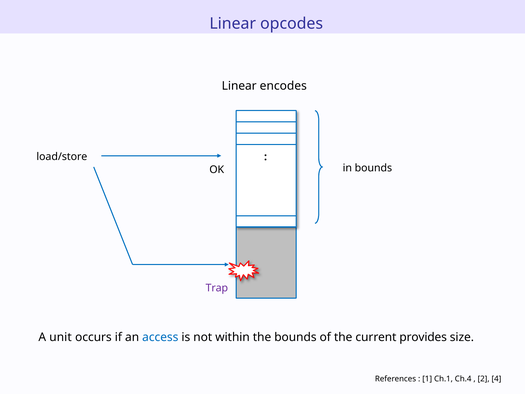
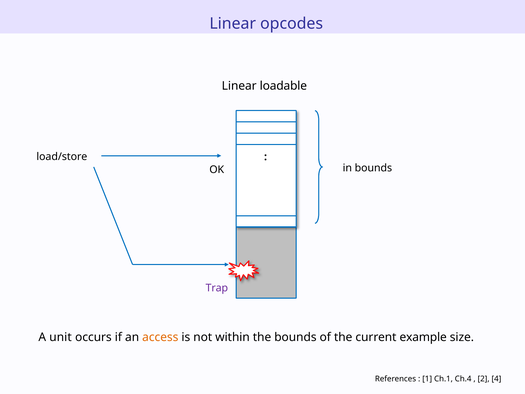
encodes: encodes -> loadable
access colour: blue -> orange
provides: provides -> example
